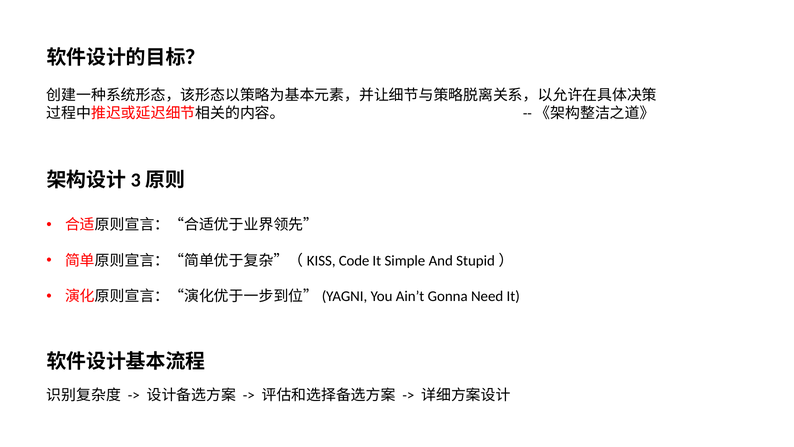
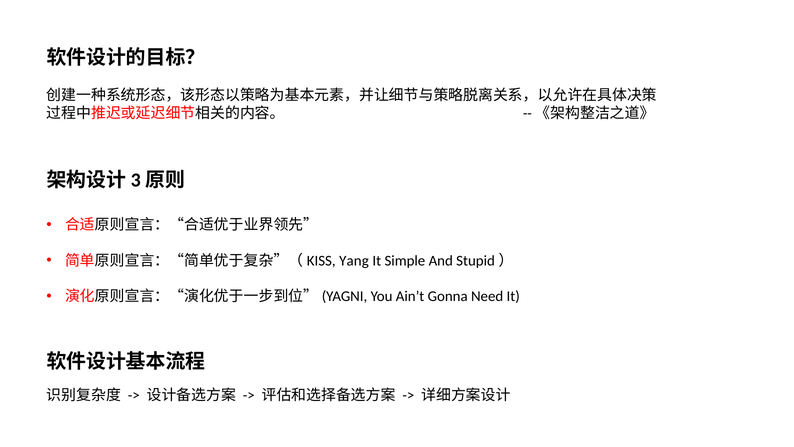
Code: Code -> Yang
